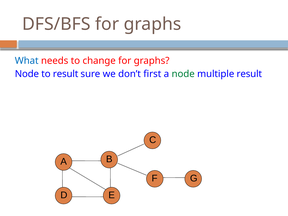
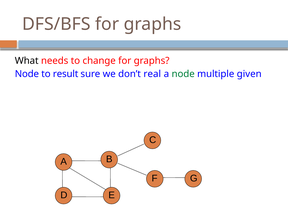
What colour: blue -> black
first: first -> real
multiple result: result -> given
